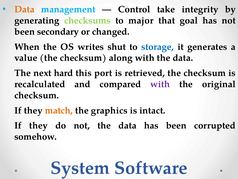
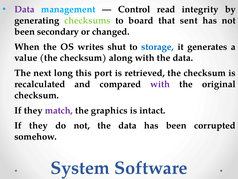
Data at (24, 9) colour: orange -> purple
take: take -> read
major: major -> board
goal: goal -> sent
hard: hard -> long
match colour: orange -> purple
